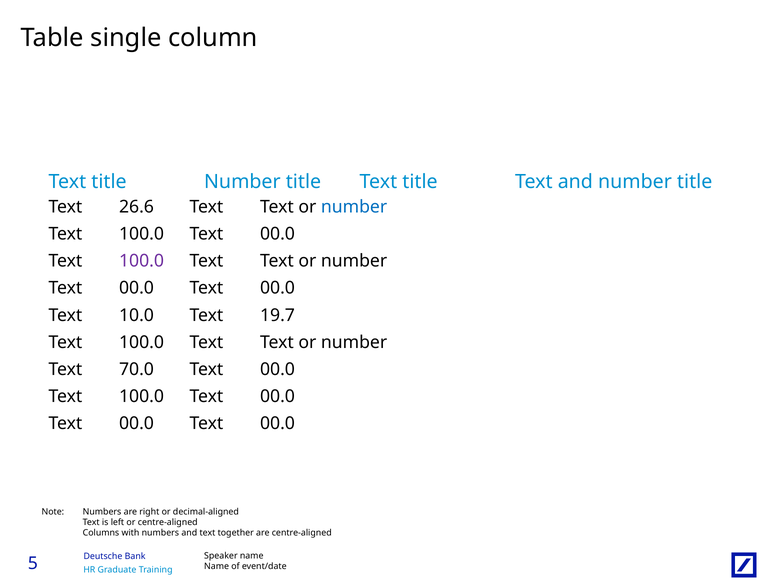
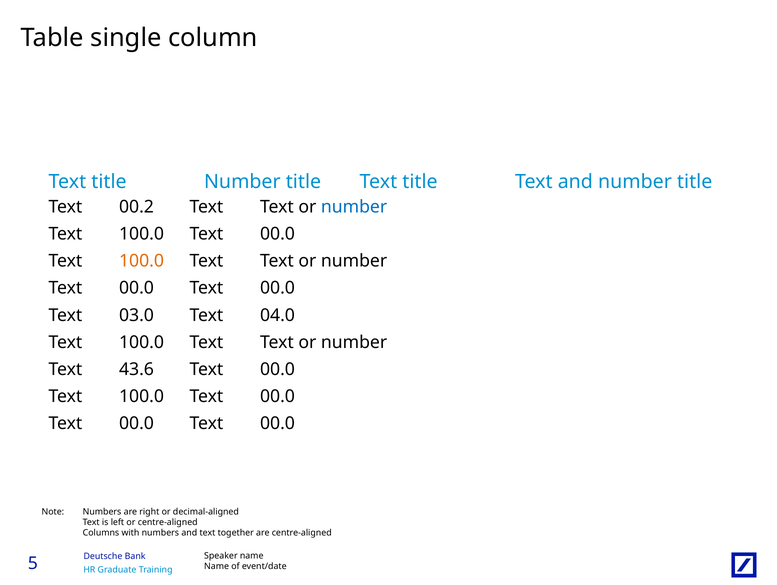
26.6: 26.6 -> 00.2
100.0 at (142, 261) colour: purple -> orange
10.0: 10.0 -> 03.0
19.7: 19.7 -> 04.0
70.0: 70.0 -> 43.6
